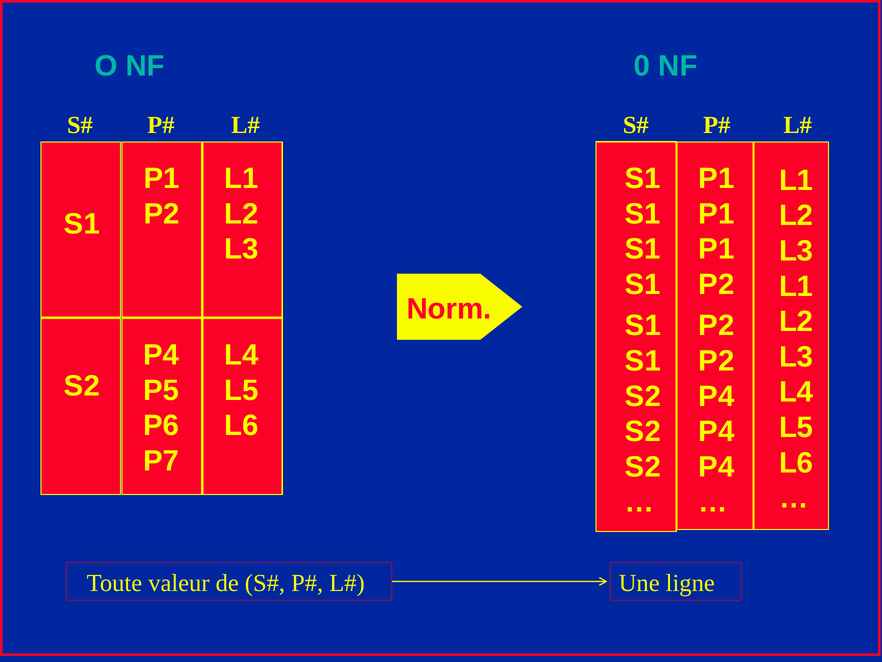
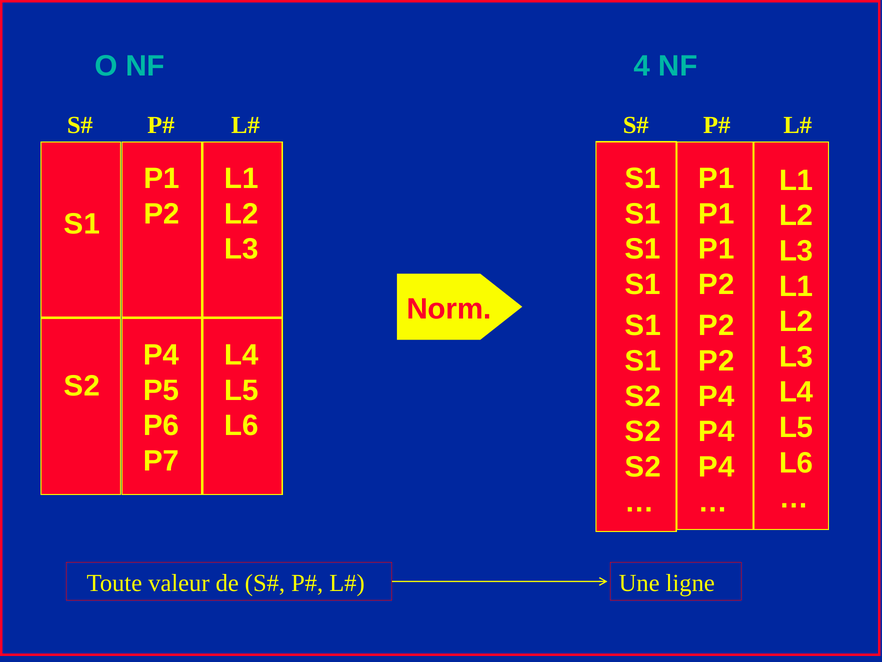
0: 0 -> 4
